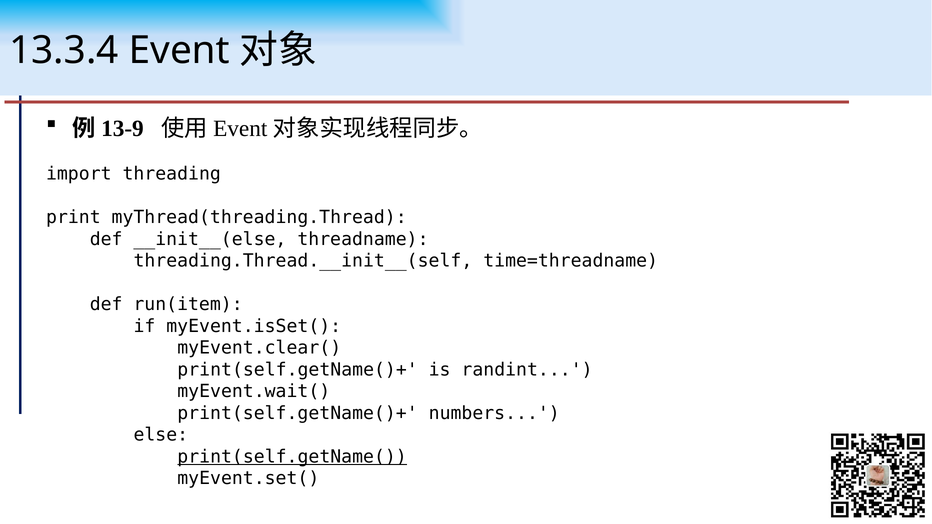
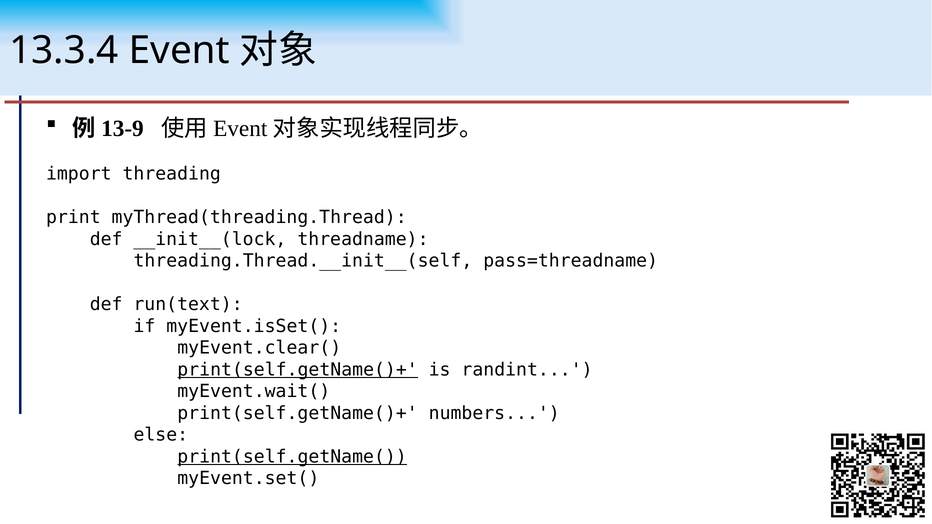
__init__(else: __init__(else -> __init__(lock
time=threadname: time=threadname -> pass=threadname
run(item: run(item -> run(text
print(self.getName()+ at (298, 370) underline: none -> present
